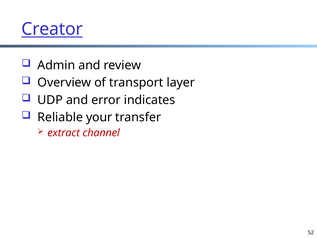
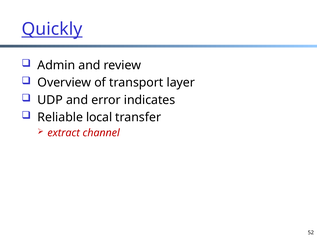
Creator: Creator -> Quickly
your: your -> local
